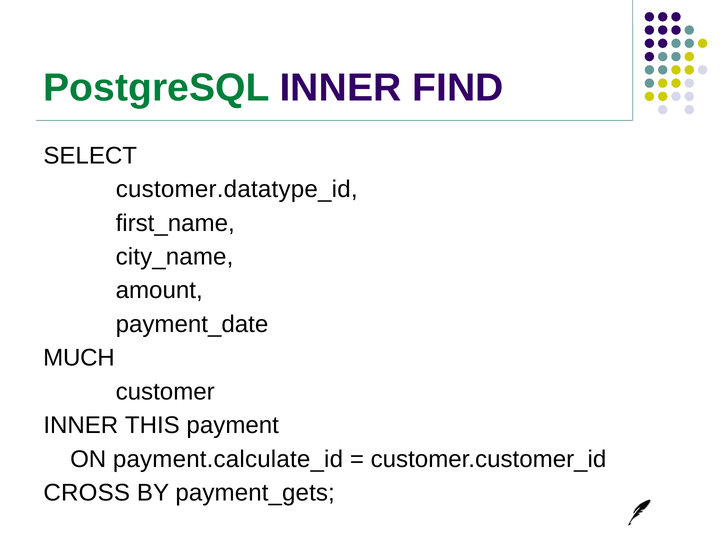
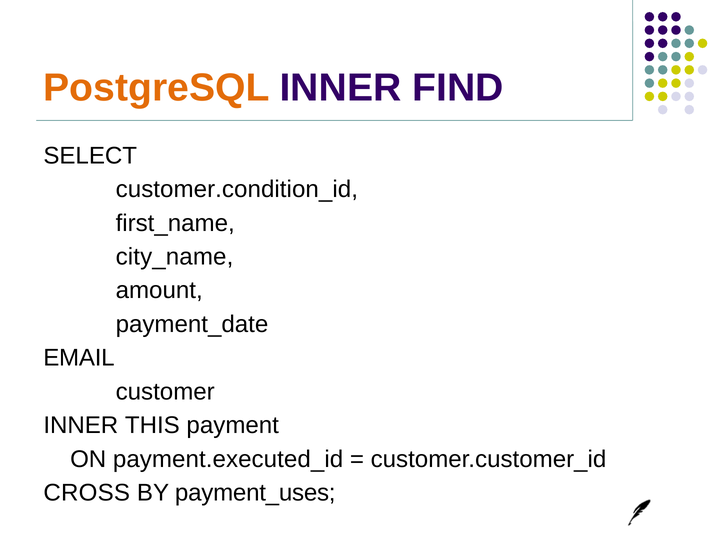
PostgreSQL colour: green -> orange
customer.datatype_id: customer.datatype_id -> customer.condition_id
MUCH: MUCH -> EMAIL
payment.calculate_id: payment.calculate_id -> payment.executed_id
payment_gets: payment_gets -> payment_uses
